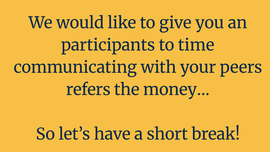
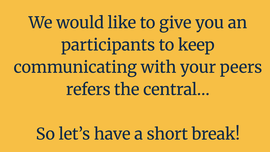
time: time -> keep
money…: money… -> central…
